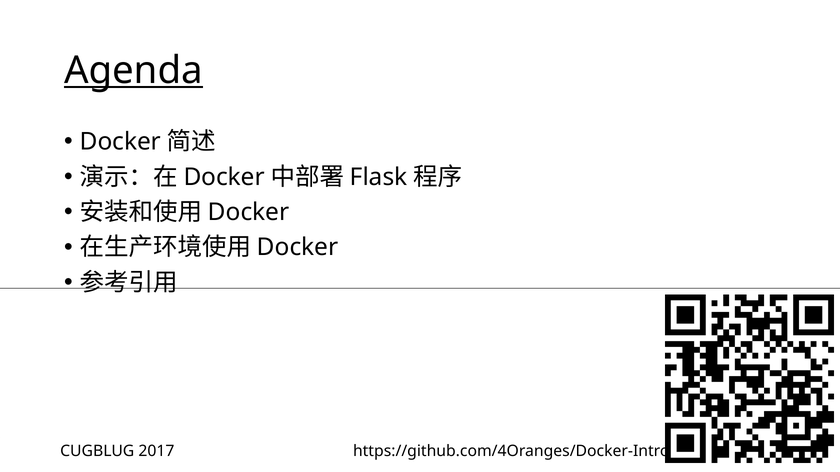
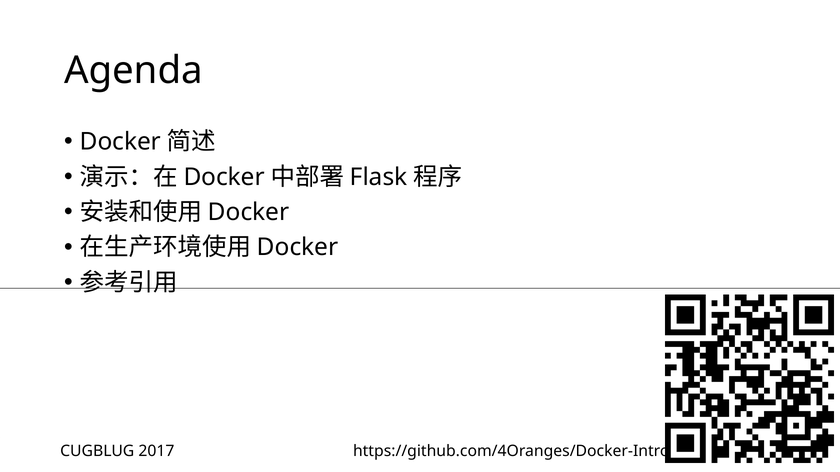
Agenda underline: present -> none
